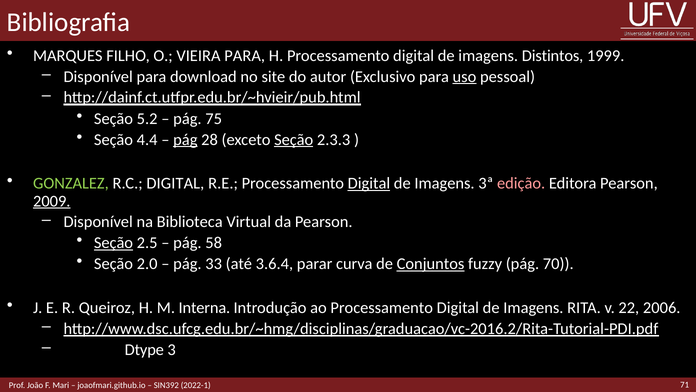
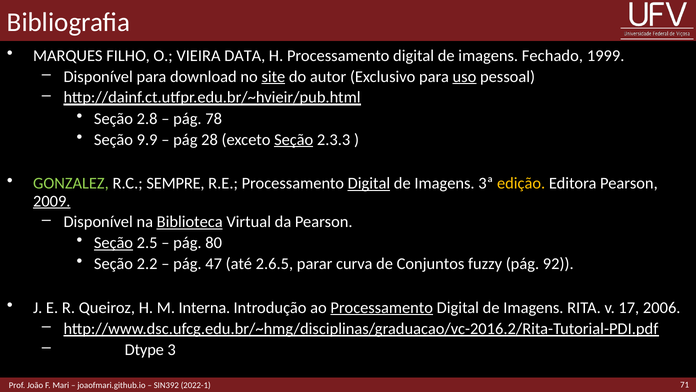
VIEIRA PARA: PARA -> DATA
Distintos: Distintos -> Fechado
site underline: none -> present
5.2: 5.2 -> 2.8
75: 75 -> 78
4.4: 4.4 -> 9.9
pág at (185, 139) underline: present -> none
R.C DIGITAL: DIGITAL -> SEMPRE
edição colour: pink -> yellow
Biblioteca underline: none -> present
58: 58 -> 80
2.0: 2.0 -> 2.2
33: 33 -> 47
3.6.4: 3.6.4 -> 2.6.5
Conjuntos underline: present -> none
70: 70 -> 92
Processamento at (382, 307) underline: none -> present
22: 22 -> 17
